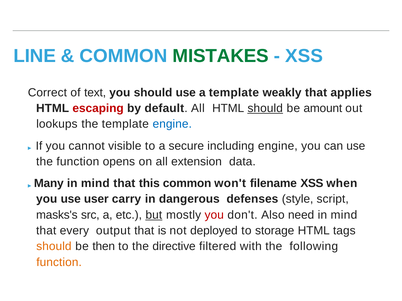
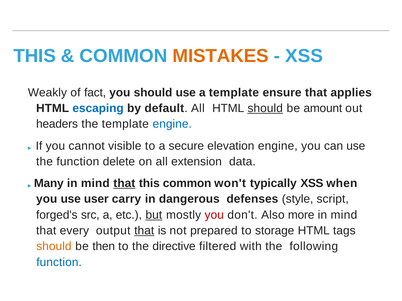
LINE at (35, 56): LINE -> THIS
MISTAKES colour: green -> orange
Correct: Correct -> Weakly
text: text -> fact
weakly: weakly -> ensure
escaping colour: red -> blue
lookups: lookups -> headers
including: including -> elevation
opens: opens -> delete
that at (124, 184) underline: none -> present
filename: filename -> typically
masks's: masks's -> forged's
need: need -> more
that at (144, 231) underline: none -> present
deployed: deployed -> prepared
function at (59, 263) colour: orange -> blue
